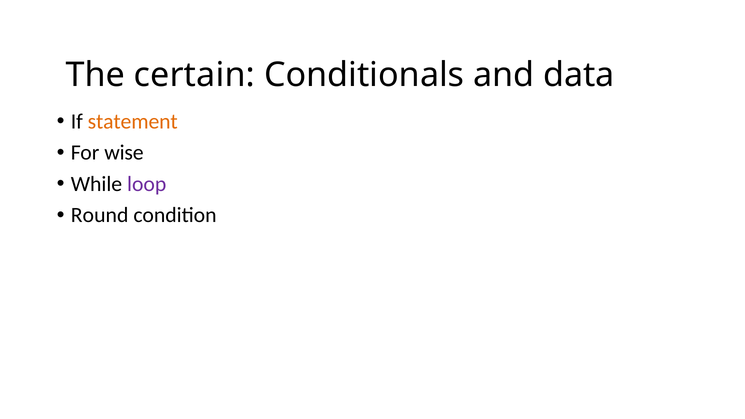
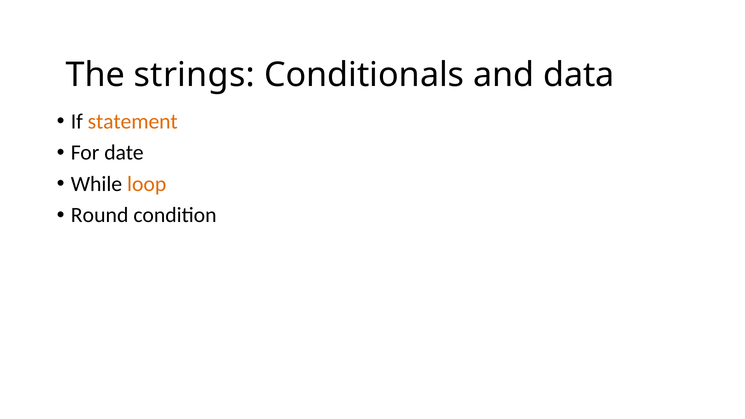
certain: certain -> strings
wise: wise -> date
loop colour: purple -> orange
